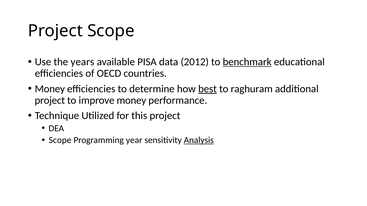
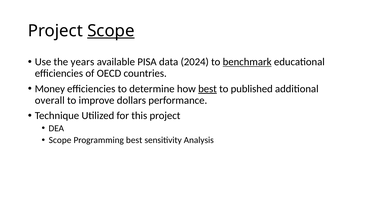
Scope at (111, 31) underline: none -> present
2012: 2012 -> 2024
raghuram: raghuram -> published
project at (50, 101): project -> overall
improve money: money -> dollars
Programming year: year -> best
Analysis underline: present -> none
